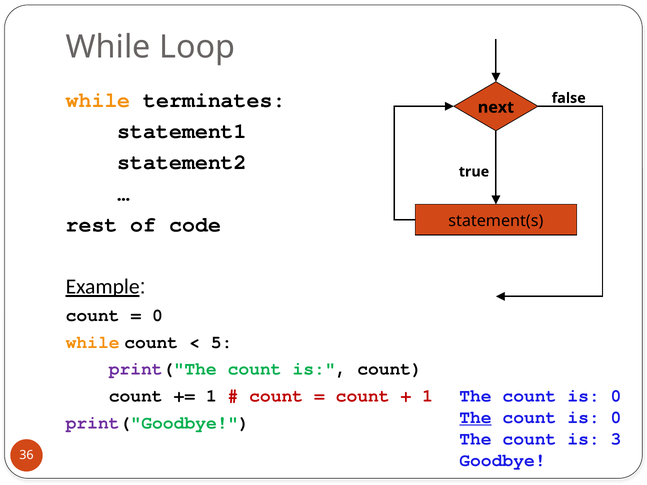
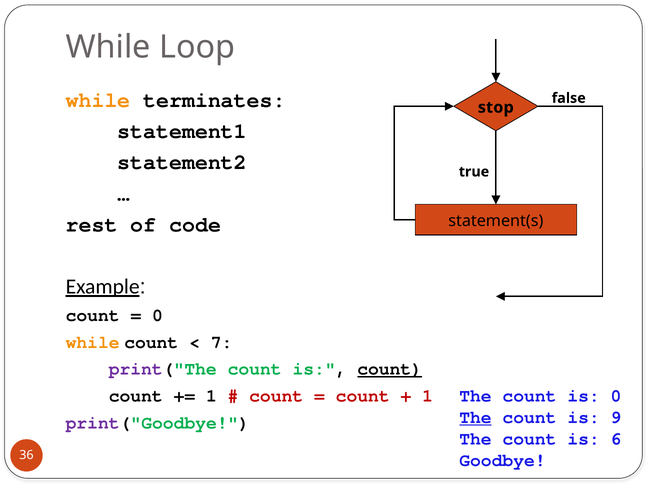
next: next -> stop
5: 5 -> 7
count at (390, 369) underline: none -> present
0 at (616, 418): 0 -> 9
3: 3 -> 6
